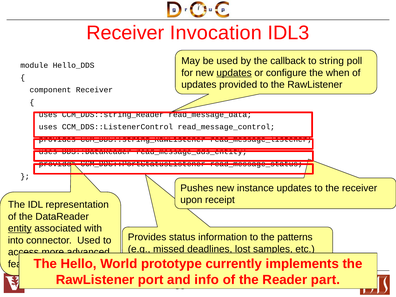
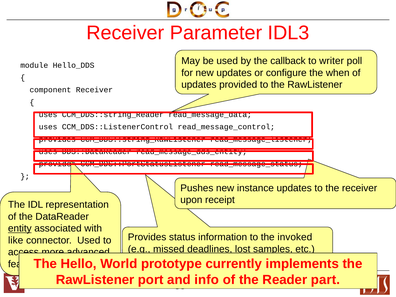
Invocation: Invocation -> Parameter
string: string -> writer
updates at (234, 73) underline: present -> none
patterns: patterns -> invoked
into: into -> like
